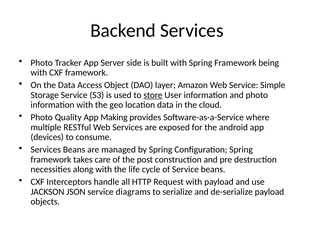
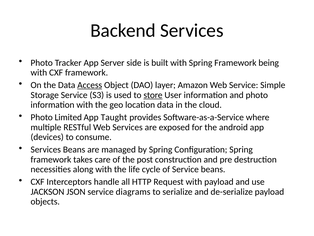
Access underline: none -> present
Quality: Quality -> Limited
Making: Making -> Taught
